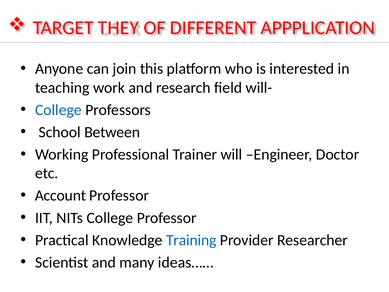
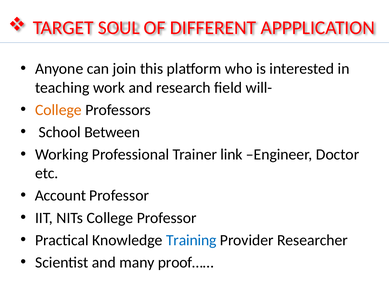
THEY: THEY -> SOUL
College at (58, 110) colour: blue -> orange
will: will -> link
ideas……: ideas…… -> proof……
